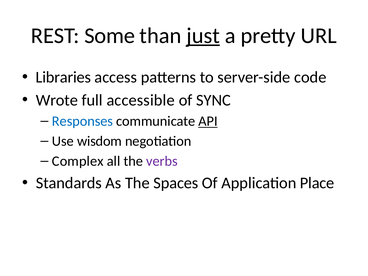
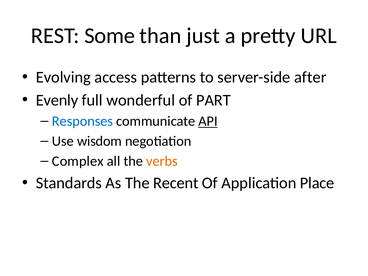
just underline: present -> none
Libraries: Libraries -> Evolving
code: code -> after
Wrote: Wrote -> Evenly
accessible: accessible -> wonderful
SYNC: SYNC -> PART
verbs colour: purple -> orange
Spaces: Spaces -> Recent
